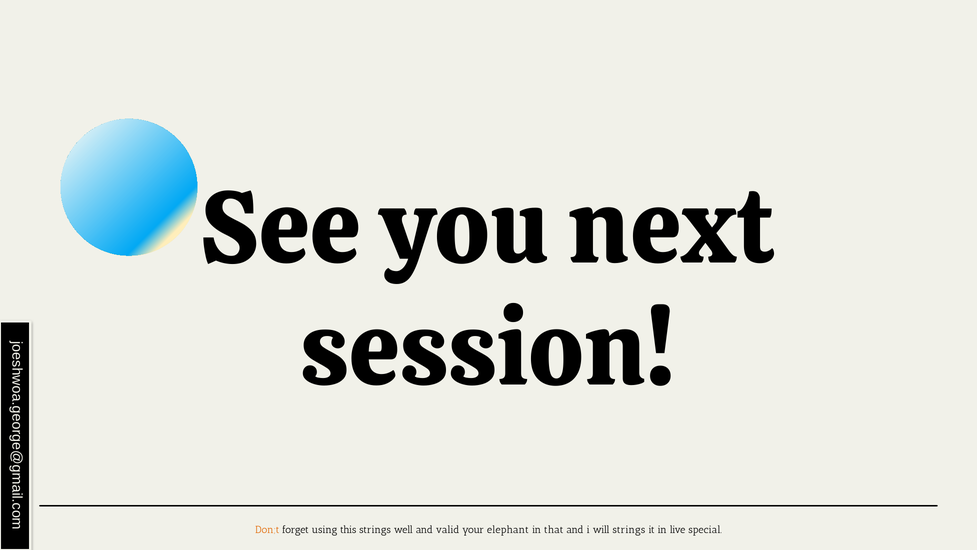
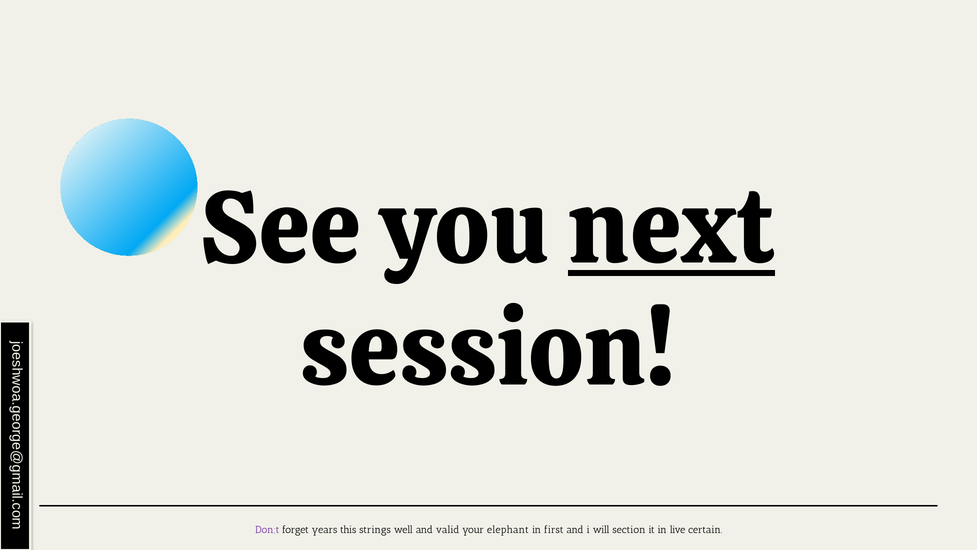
next underline: none -> present
Don;t colour: orange -> purple
using: using -> years
that: that -> first
will strings: strings -> section
special: special -> certain
